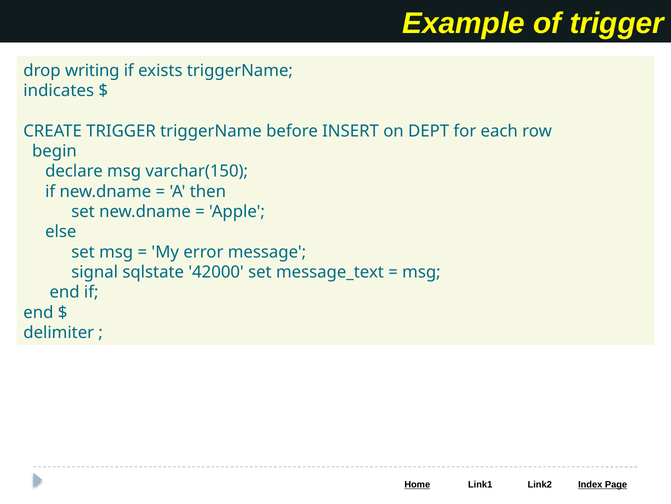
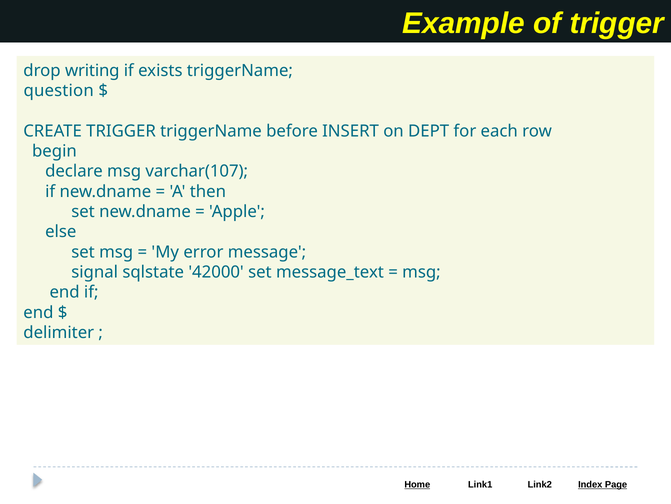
indicates: indicates -> question
varchar(150: varchar(150 -> varchar(107
